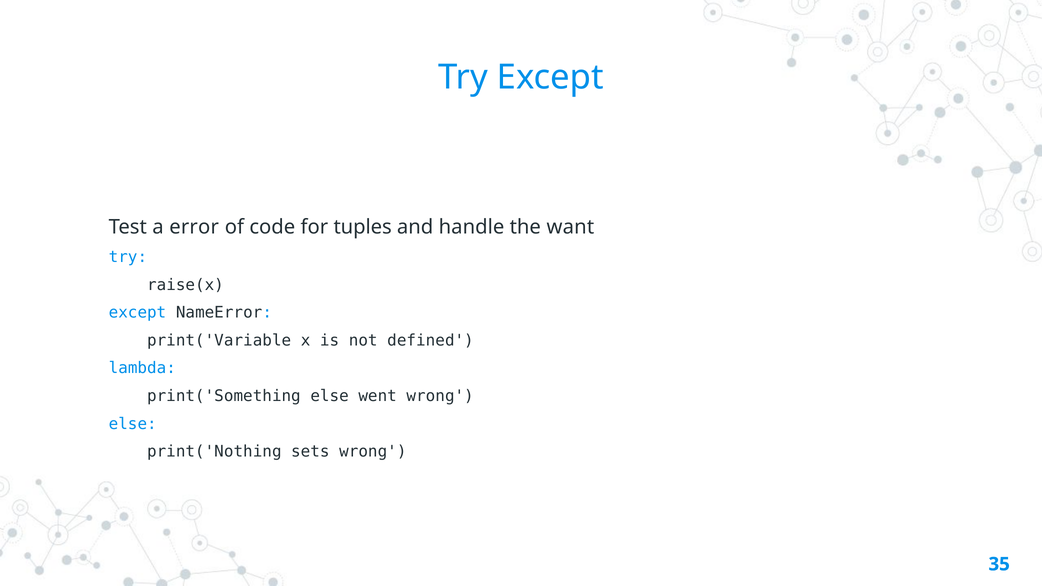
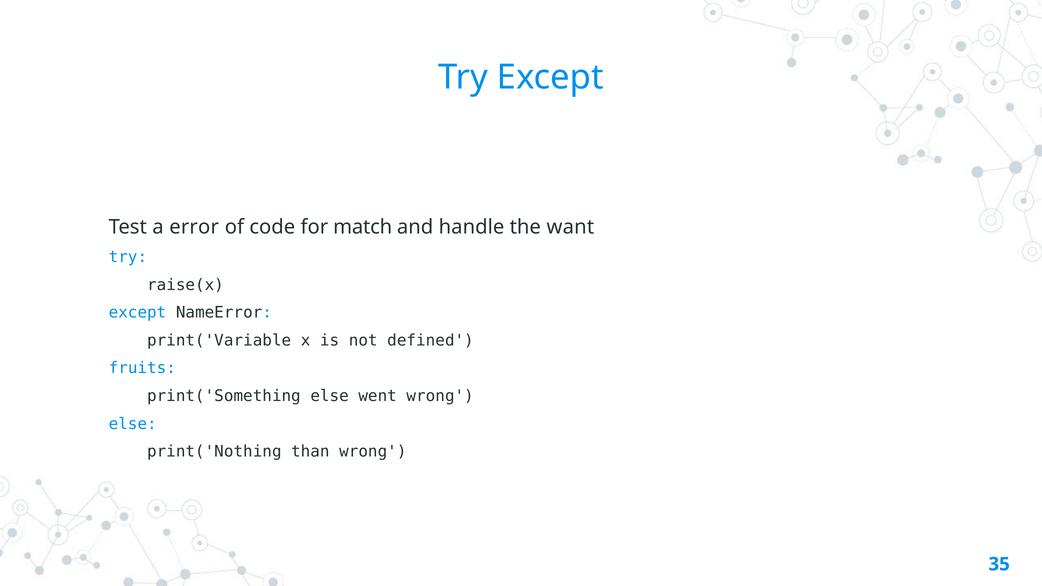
tuples: tuples -> match
lambda: lambda -> fruits
sets: sets -> than
